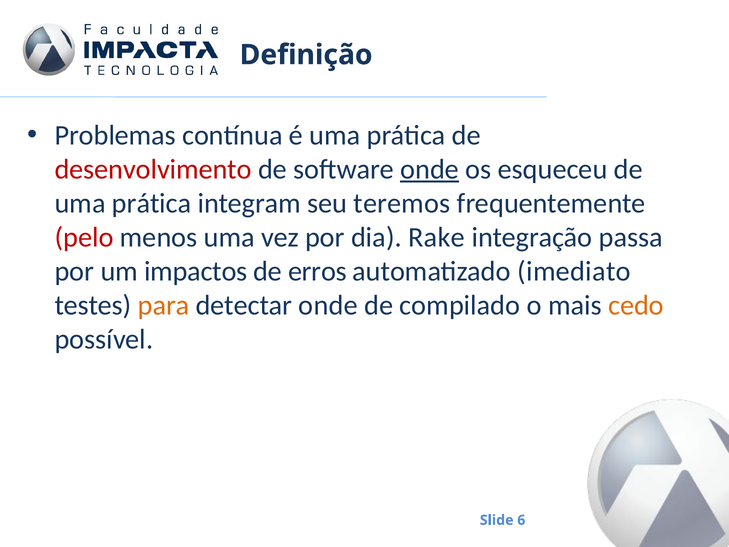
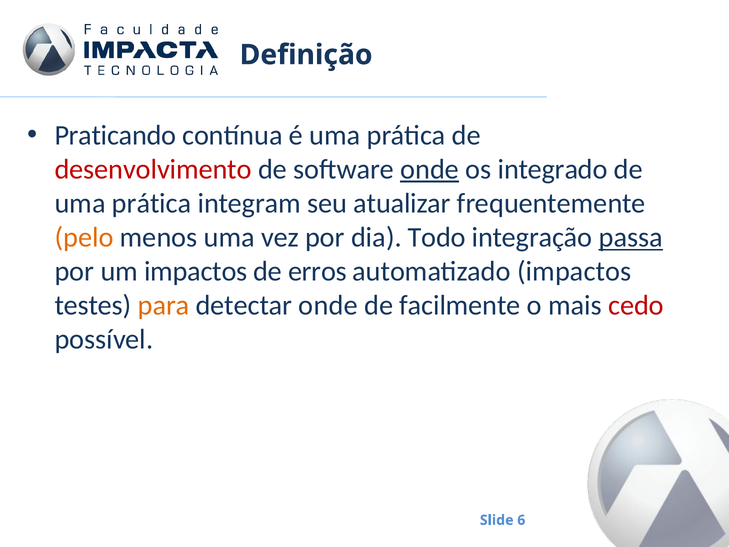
Problemas: Problemas -> Praticando
esqueceu: esqueceu -> integrado
teremos: teremos -> atualizar
pelo colour: red -> orange
Rake: Rake -> Todo
passa underline: none -> present
automatizado imediato: imediato -> impactos
compilado: compilado -> facilmente
cedo colour: orange -> red
